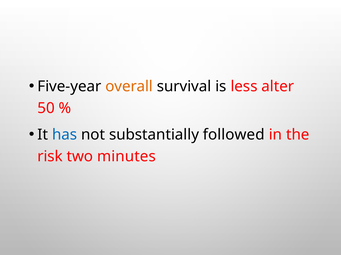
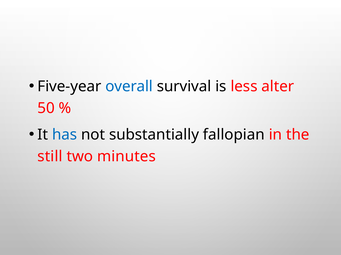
overall colour: orange -> blue
followed: followed -> fallopian
risk: risk -> still
